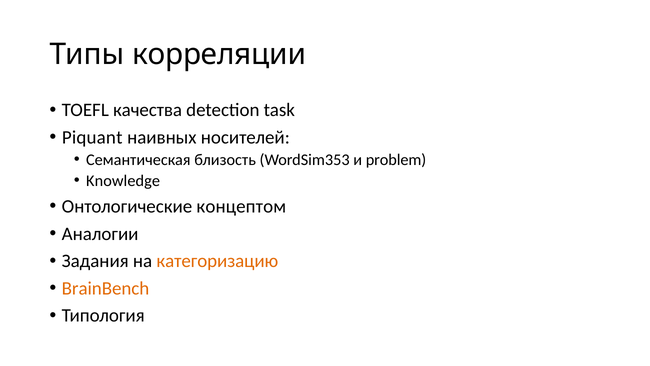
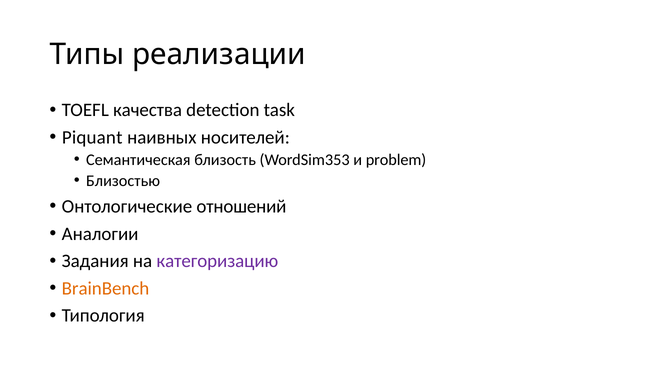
корреляции: корреляции -> реализации
Knowledge: Knowledge -> Близостью
концептом: концептом -> отношений
категоризацию colour: orange -> purple
